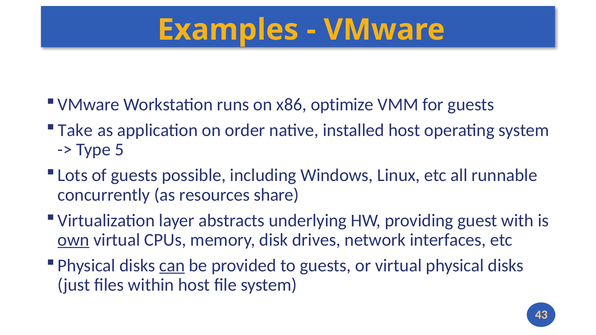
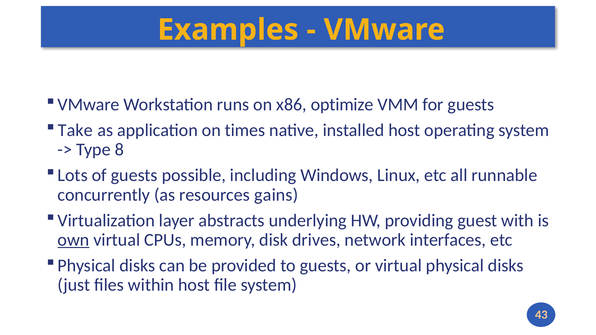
order: order -> times
5: 5 -> 8
share: share -> gains
can underline: present -> none
